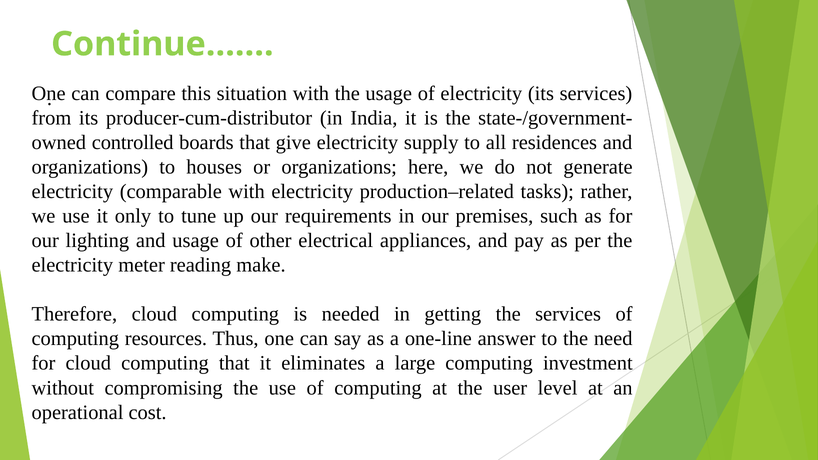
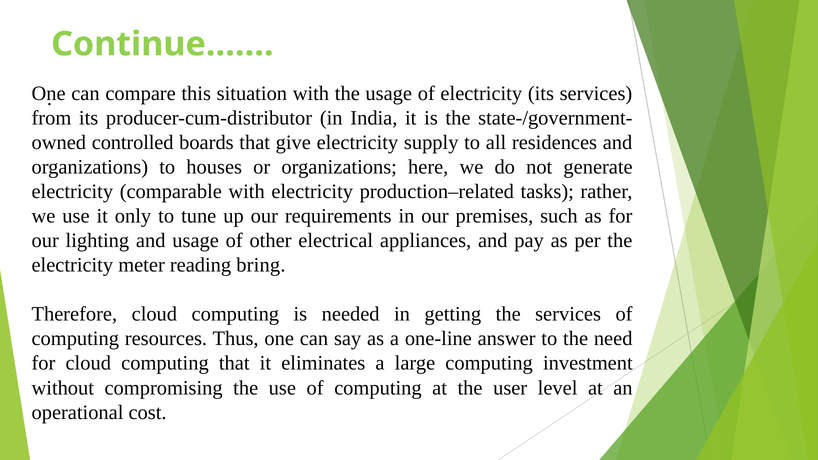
make: make -> bring
